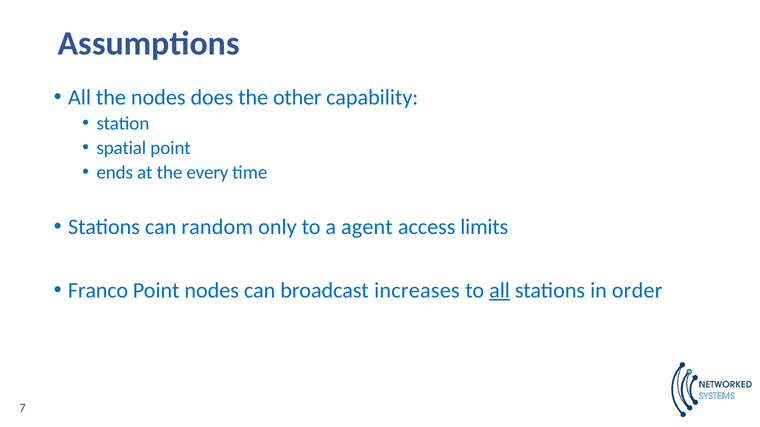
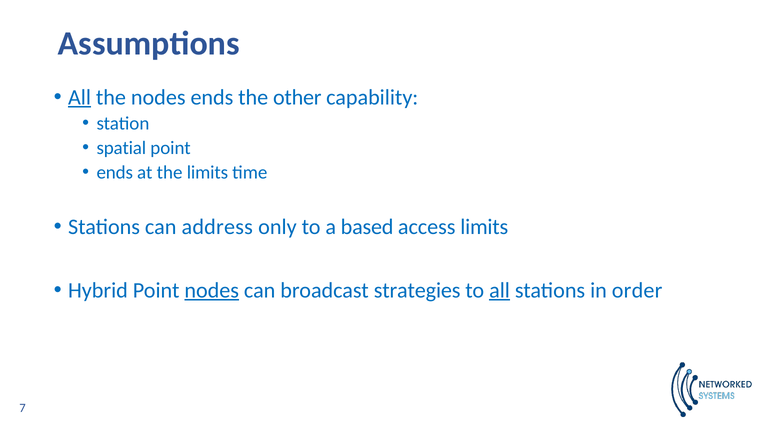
All at (80, 97) underline: none -> present
nodes does: does -> ends
the every: every -> limits
random: random -> address
agent: agent -> based
Franco: Franco -> Hybrid
nodes at (212, 291) underline: none -> present
increases: increases -> strategies
